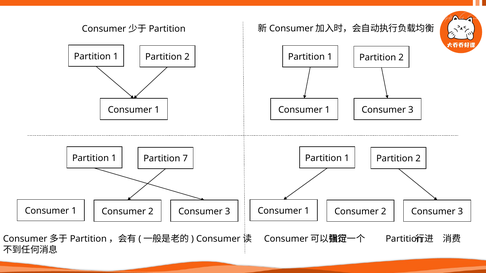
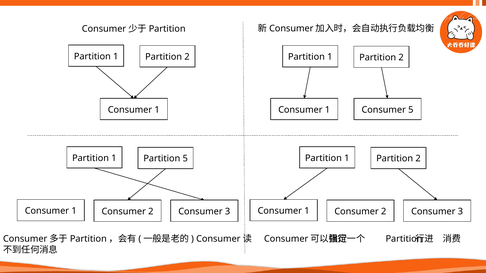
1 Consumer 3: 3 -> 5
Partition 7: 7 -> 5
